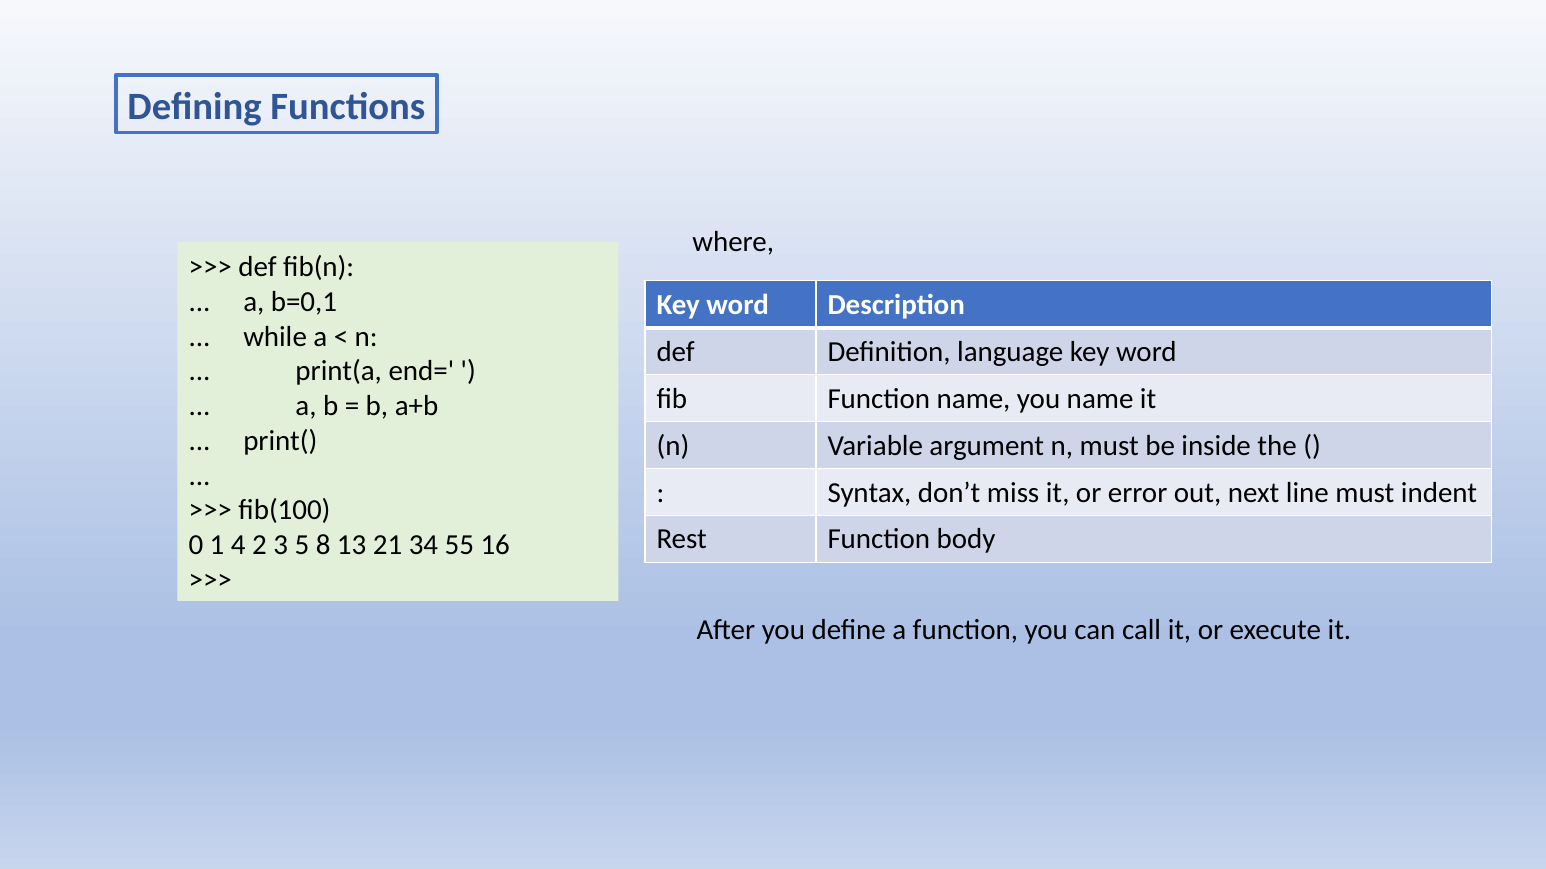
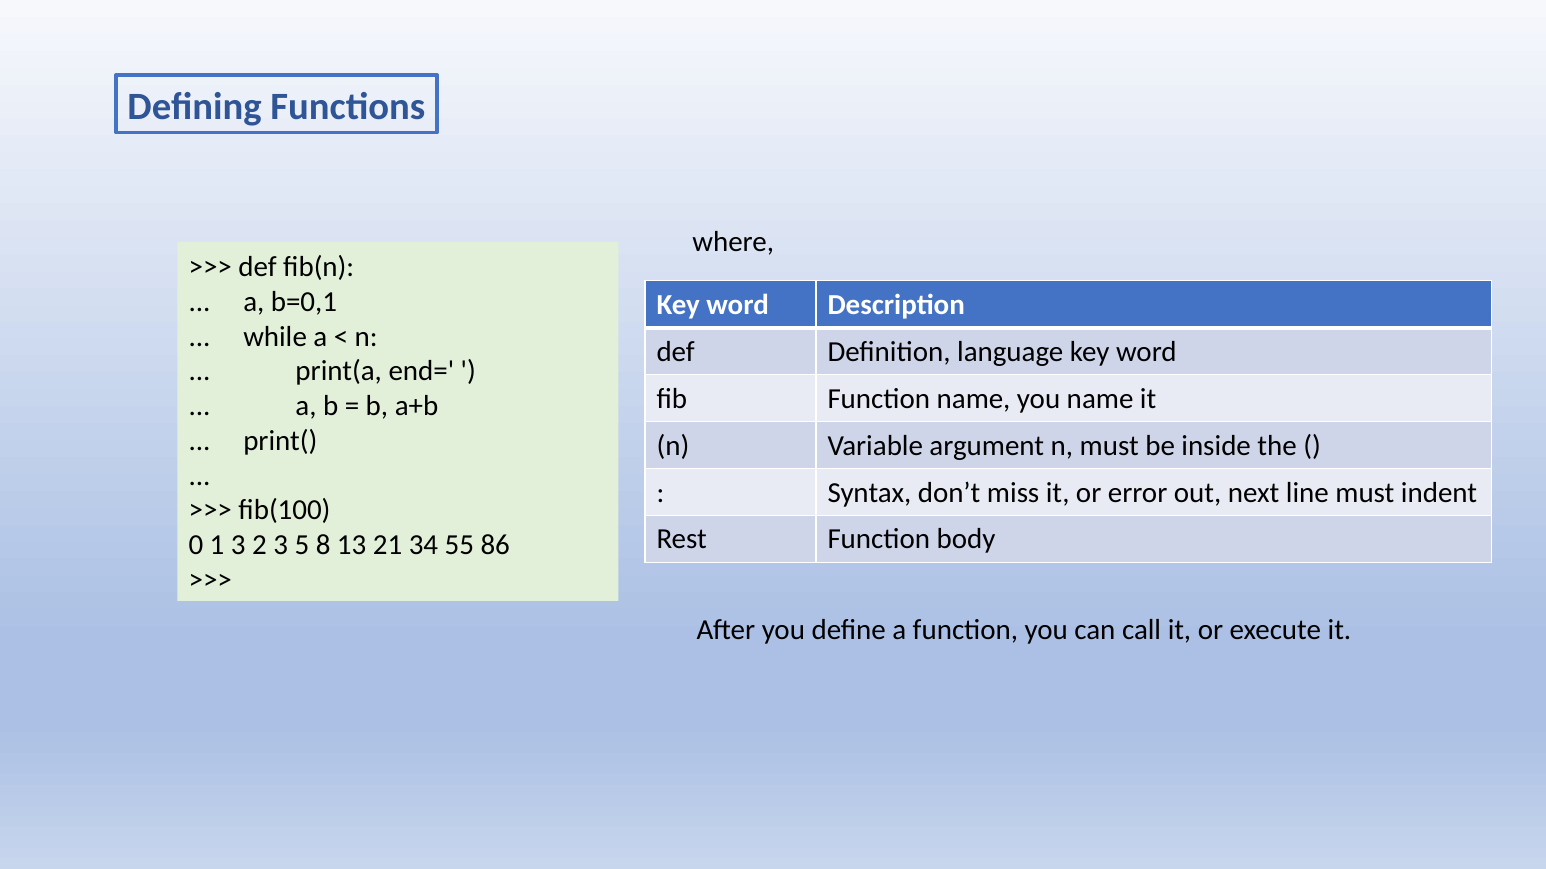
1 4: 4 -> 3
16: 16 -> 86
